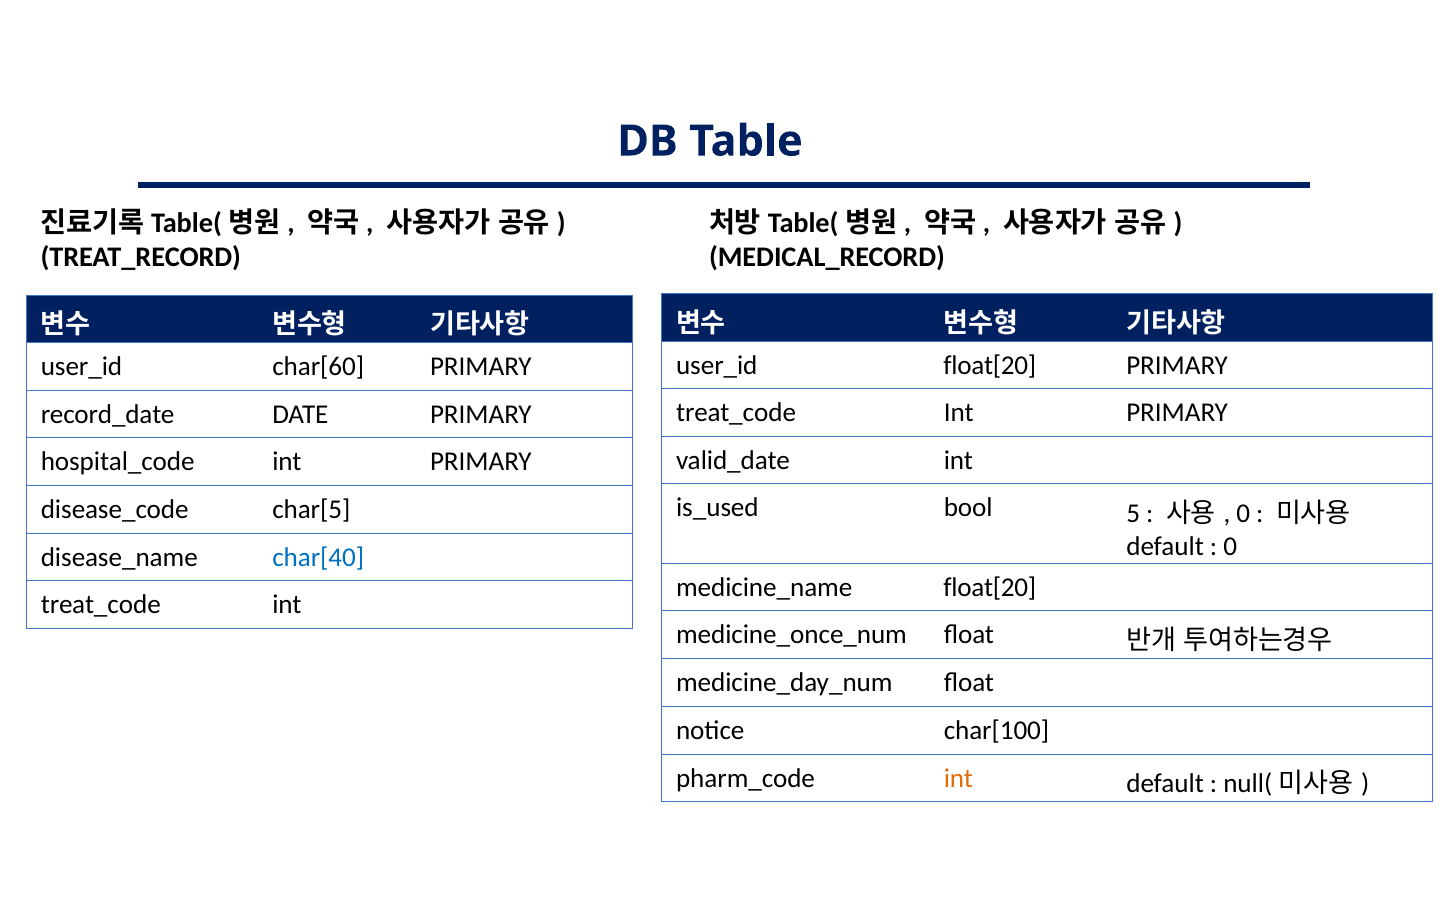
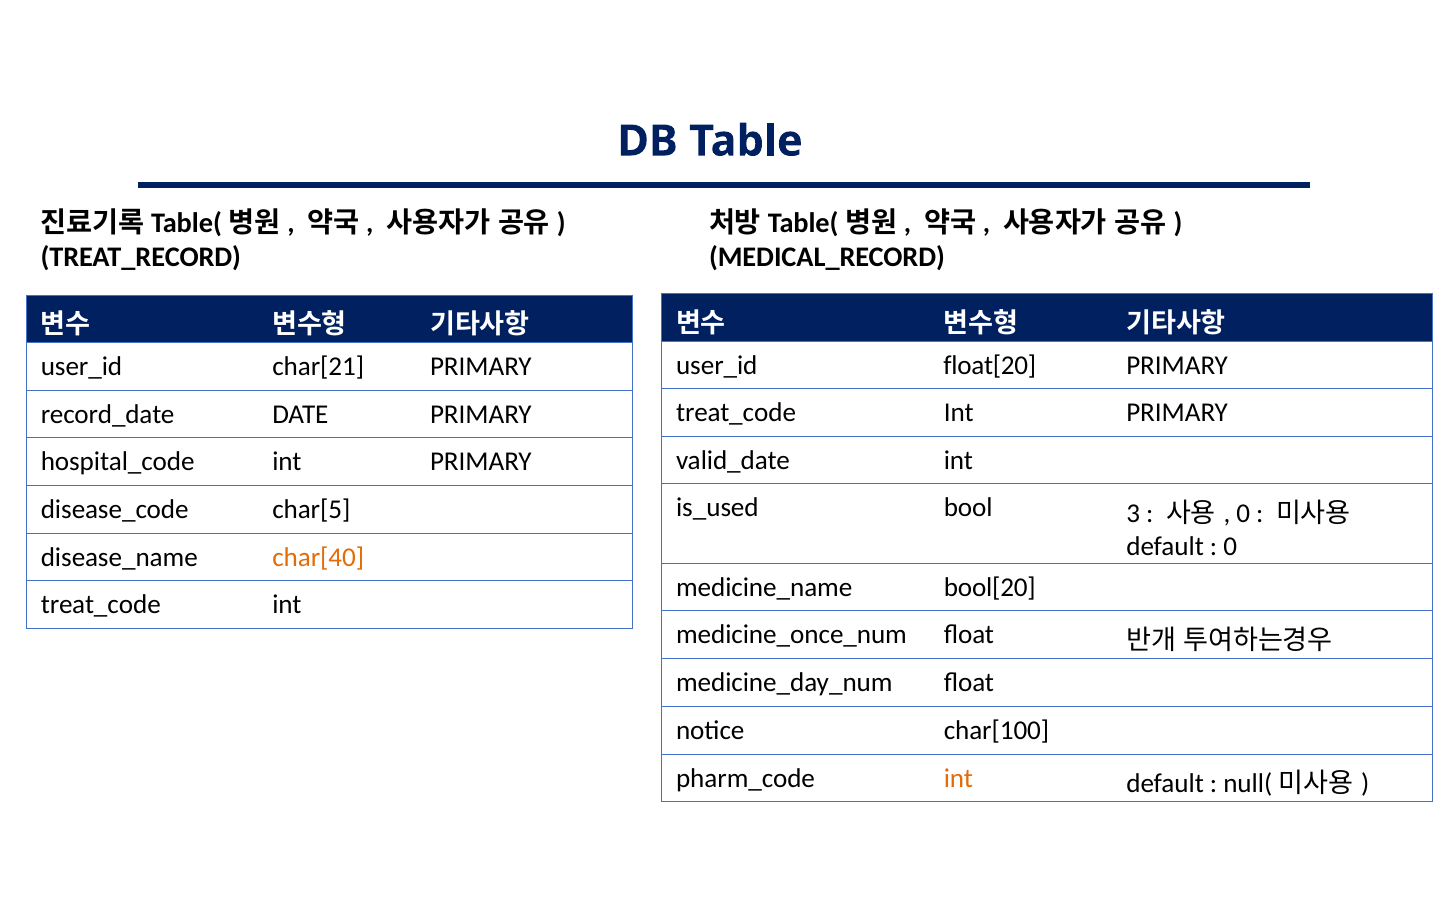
char[60: char[60 -> char[21
5: 5 -> 3
char[40 colour: blue -> orange
float[20 at (990, 587): float[20 -> bool[20
